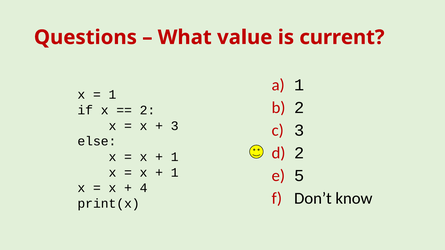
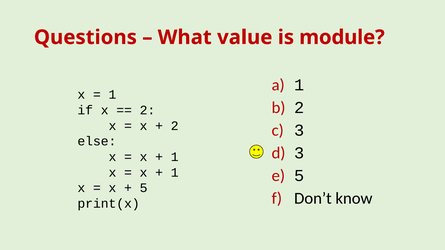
current: current -> module
3 at (175, 126): 3 -> 2
2 at (299, 153): 2 -> 3
4 at (144, 188): 4 -> 5
